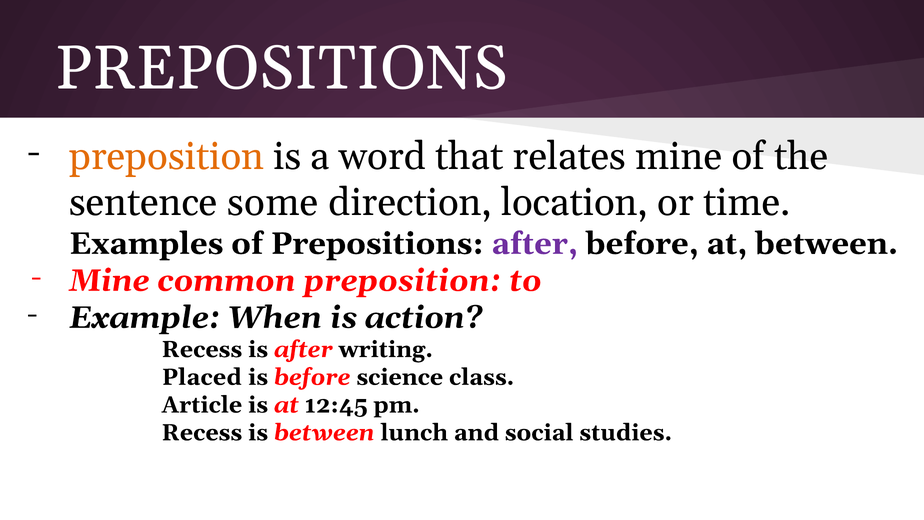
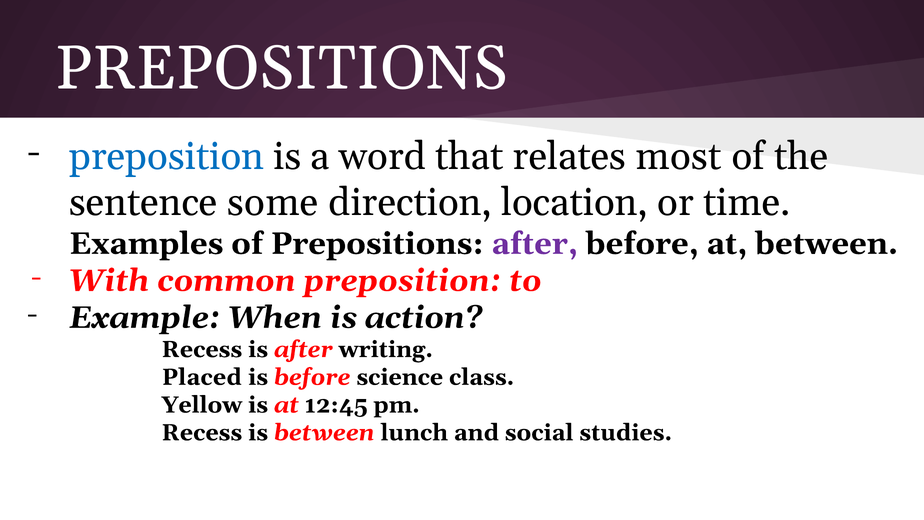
preposition at (167, 156) colour: orange -> blue
relates mine: mine -> most
Mine at (109, 281): Mine -> With
Article: Article -> Yellow
